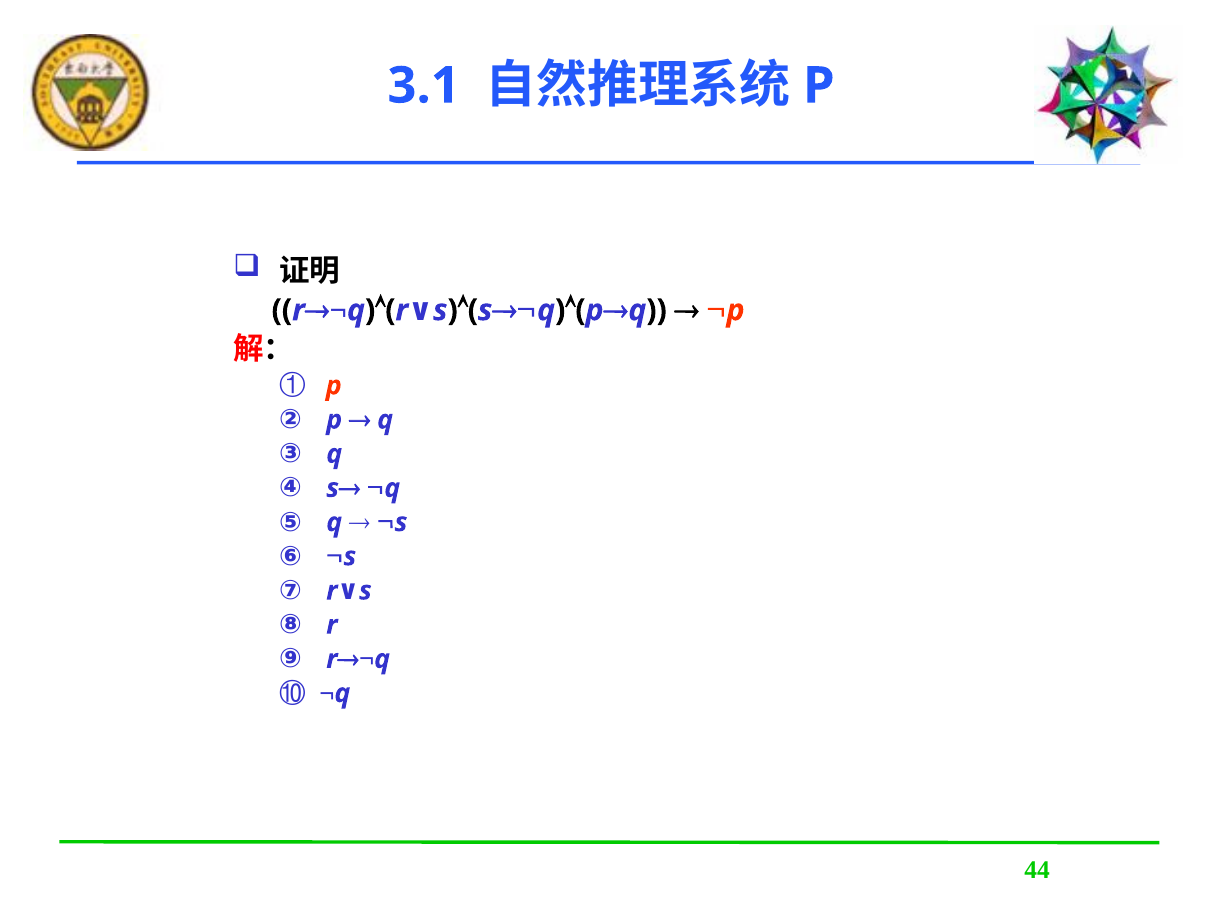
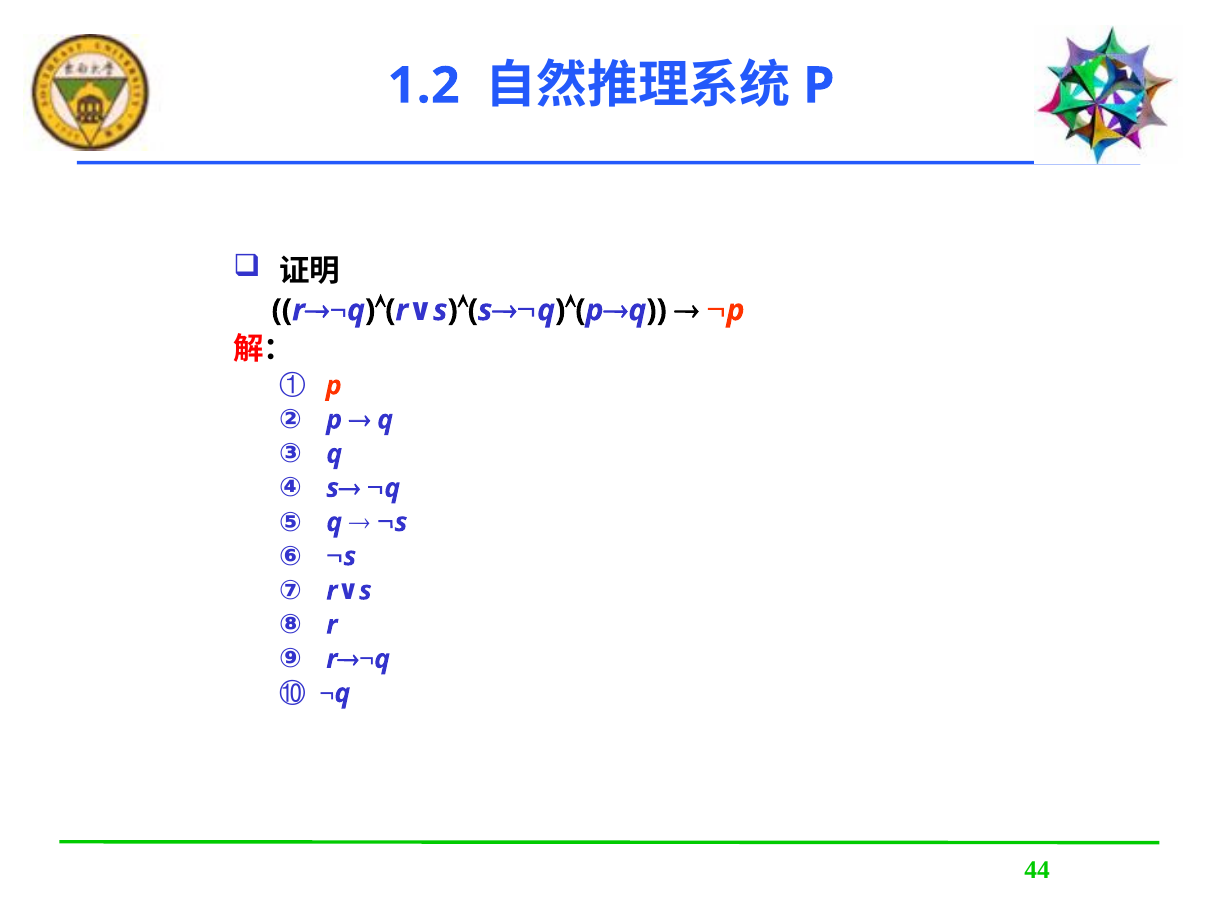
3.1: 3.1 -> 1.2
